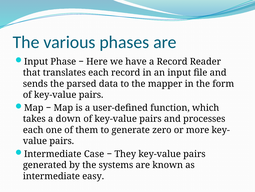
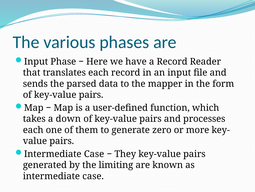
systems: systems -> limiting
easy at (93, 176): easy -> case
